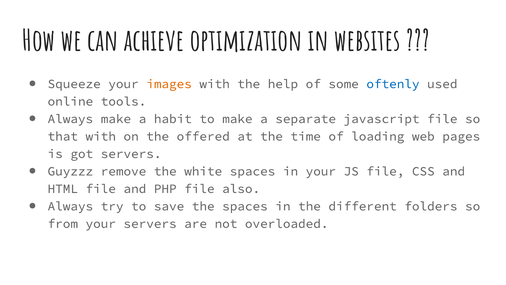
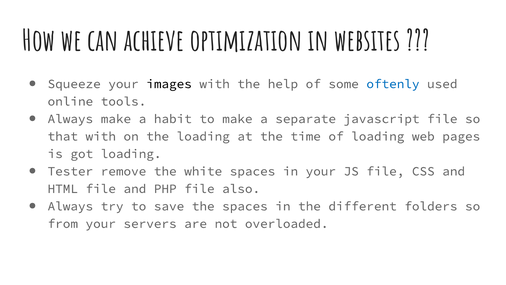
images colour: orange -> black
the offered: offered -> loading
got servers: servers -> loading
Guyzzz: Guyzzz -> Tester
